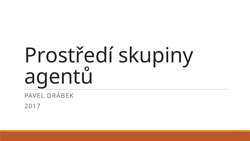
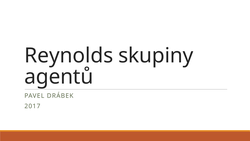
Prostředí: Prostředí -> Reynolds
